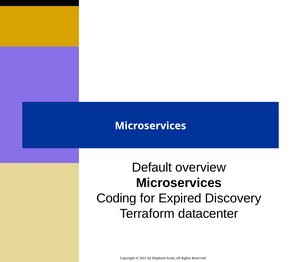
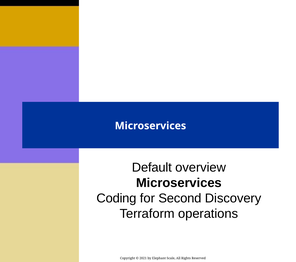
Expired: Expired -> Second
datacenter: datacenter -> operations
